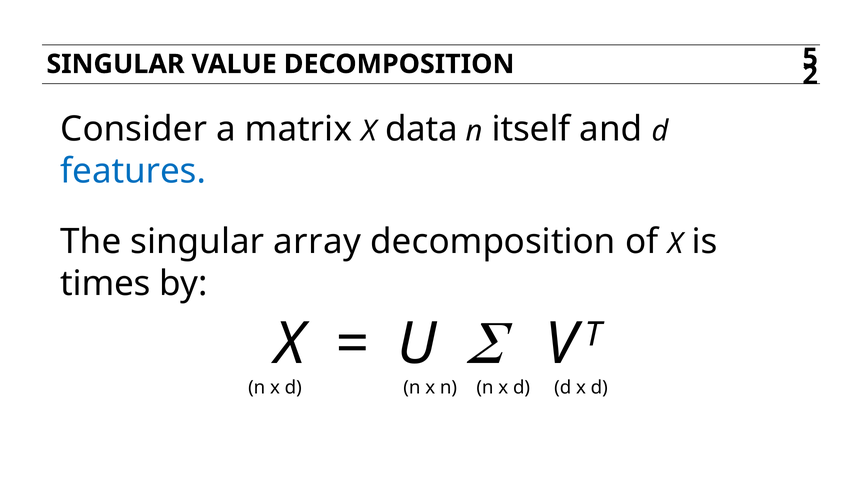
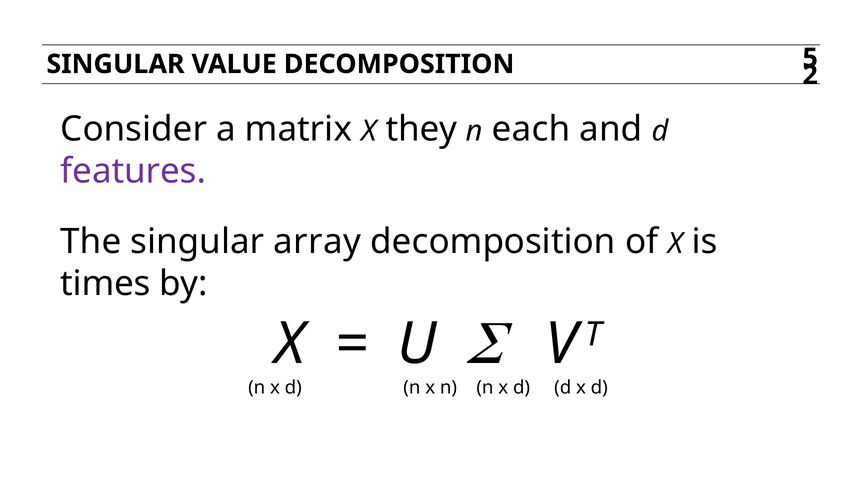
data: data -> they
itself: itself -> each
features colour: blue -> purple
